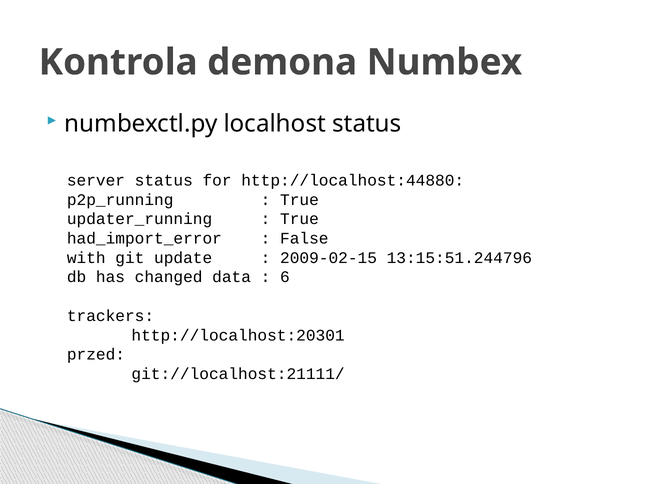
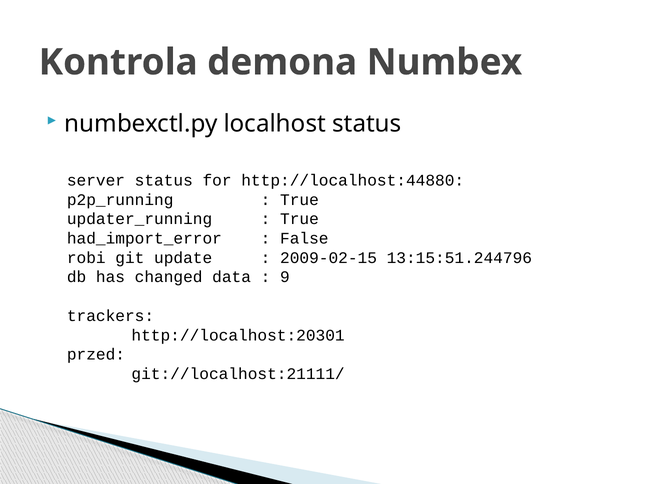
with: with -> robi
6: 6 -> 9
